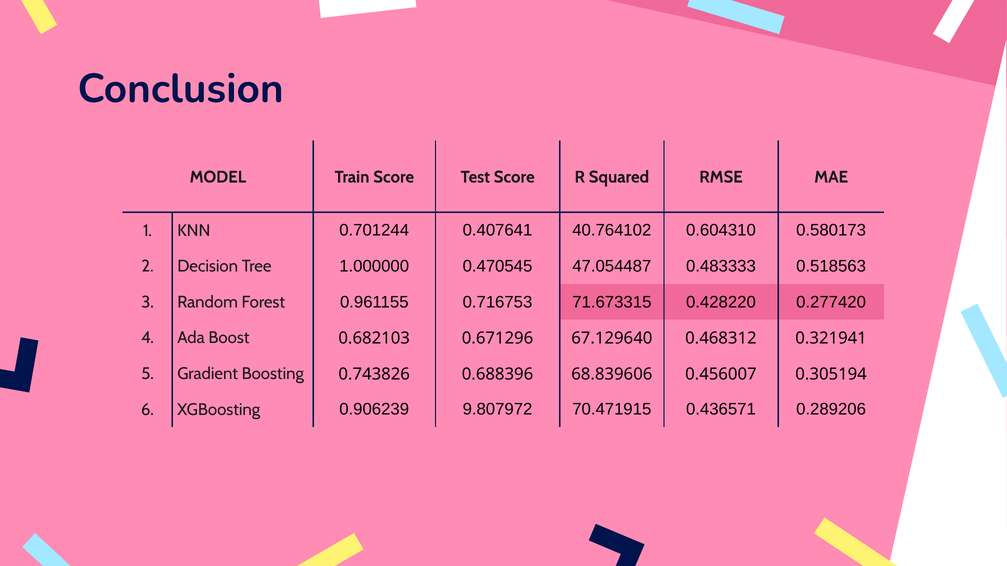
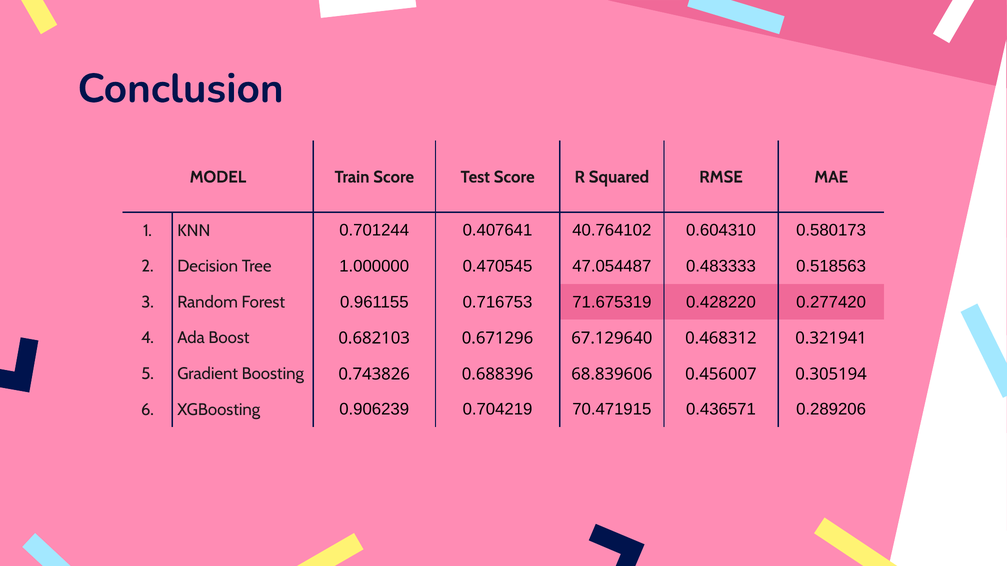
71.673315: 71.673315 -> 71.675319
9.807972: 9.807972 -> 0.704219
